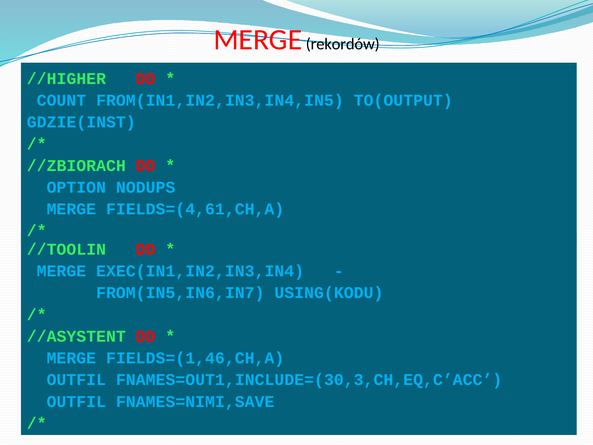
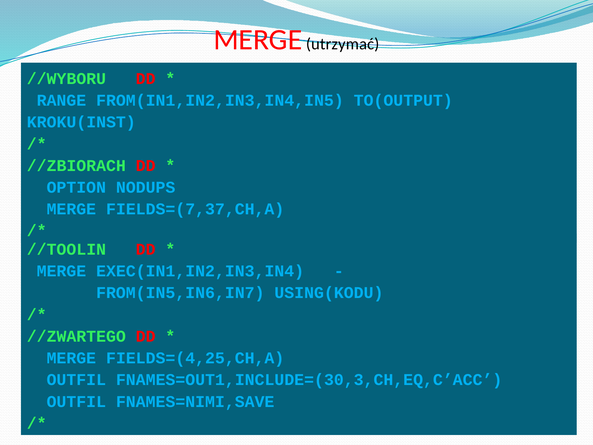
rekordów: rekordów -> utrzymać
//HIGHER: //HIGHER -> //WYBORU
COUNT: COUNT -> RANGE
GDZIE(INST: GDZIE(INST -> KROKU(INST
FIELDS=(4,61,CH,A: FIELDS=(4,61,CH,A -> FIELDS=(7,37,CH,A
//ASYSTENT: //ASYSTENT -> //ZWARTEGO
FIELDS=(1,46,CH,A: FIELDS=(1,46,CH,A -> FIELDS=(4,25,CH,A
